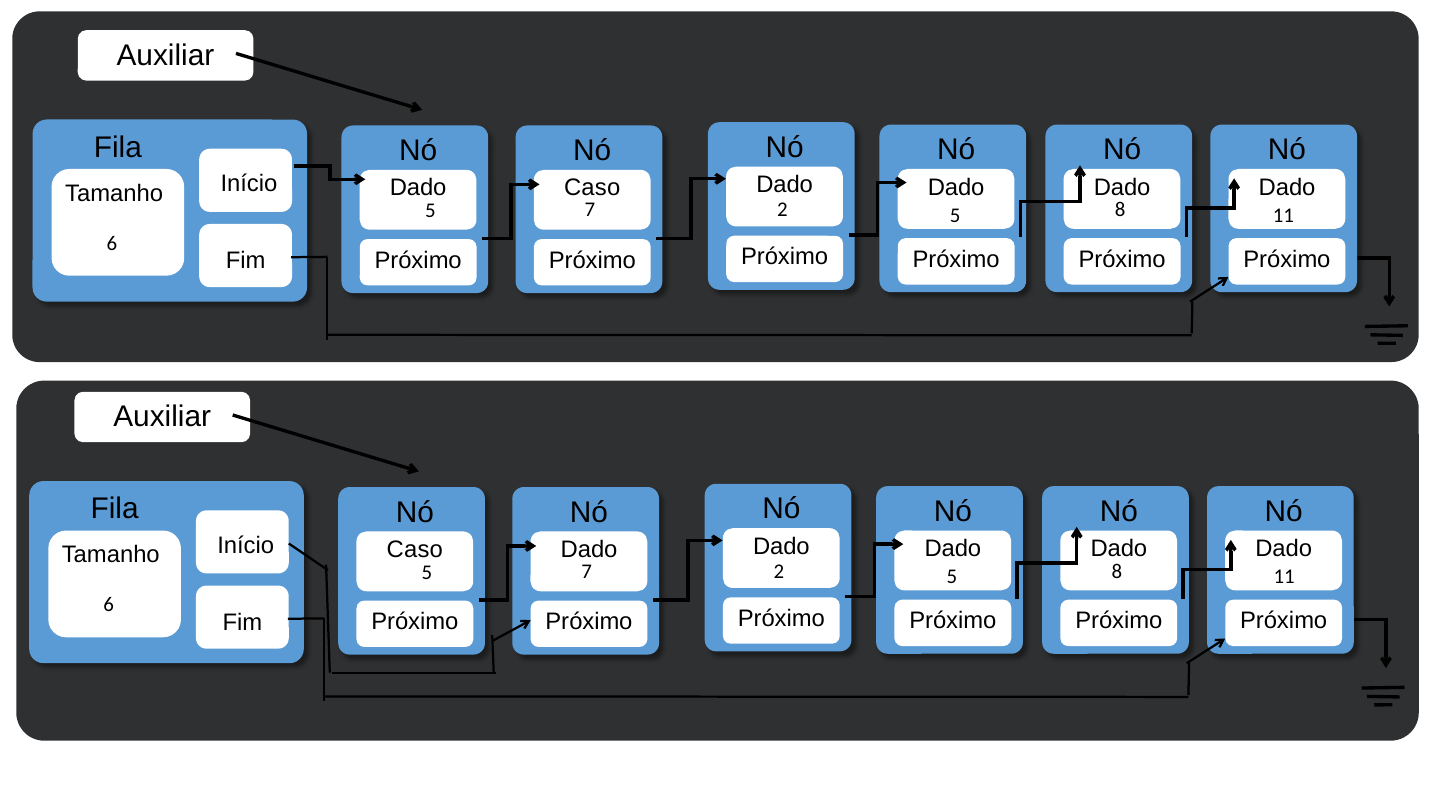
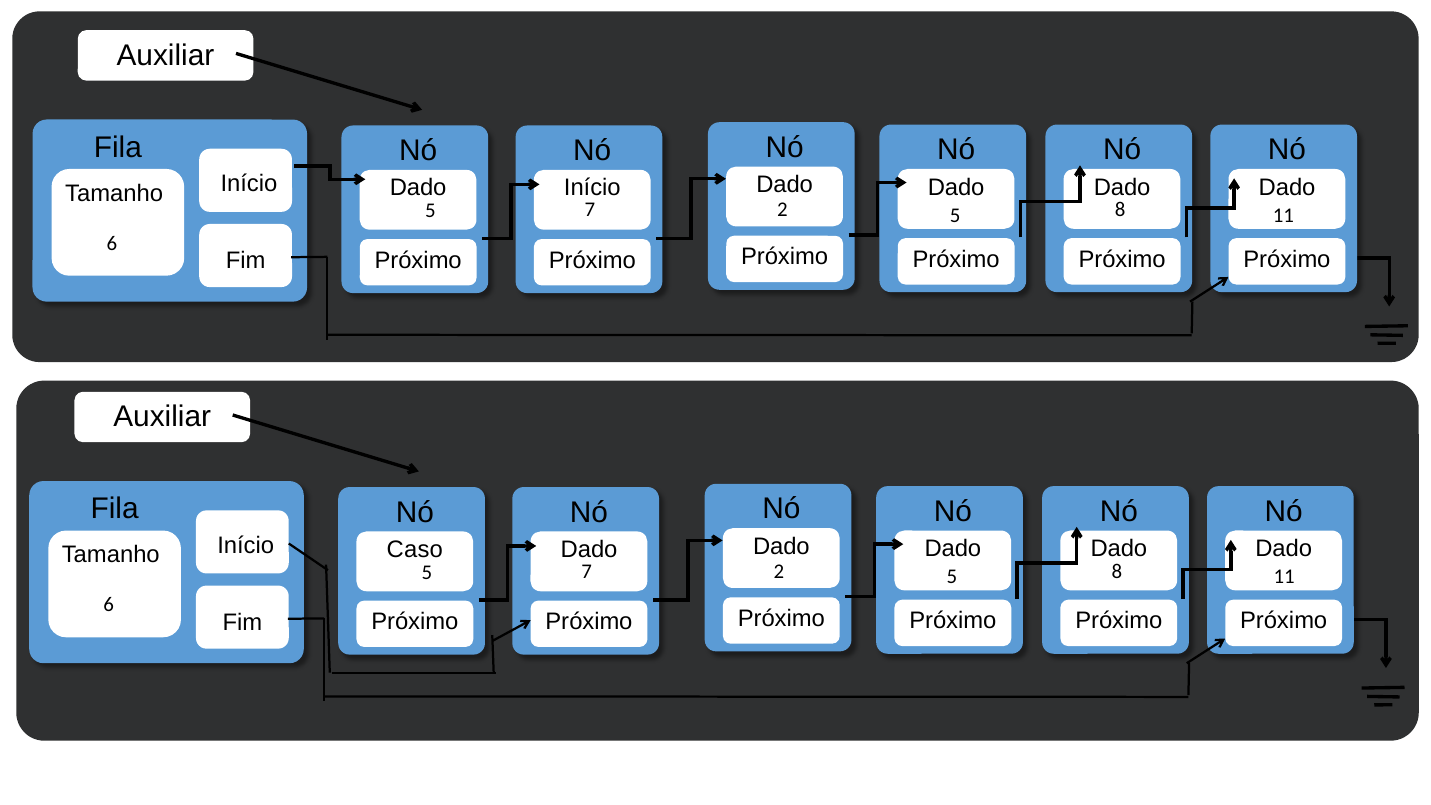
Caso at (592, 188): Caso -> Início
